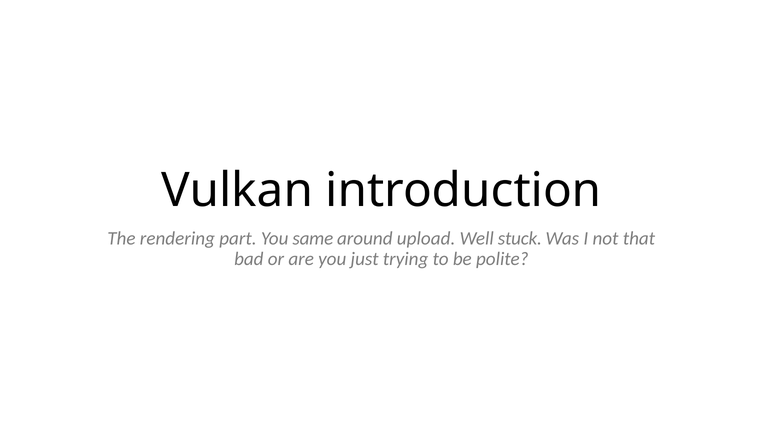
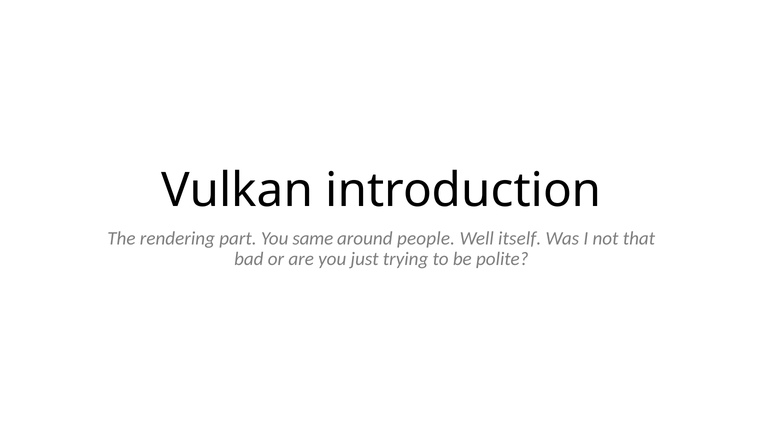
upload: upload -> people
stuck: stuck -> itself
